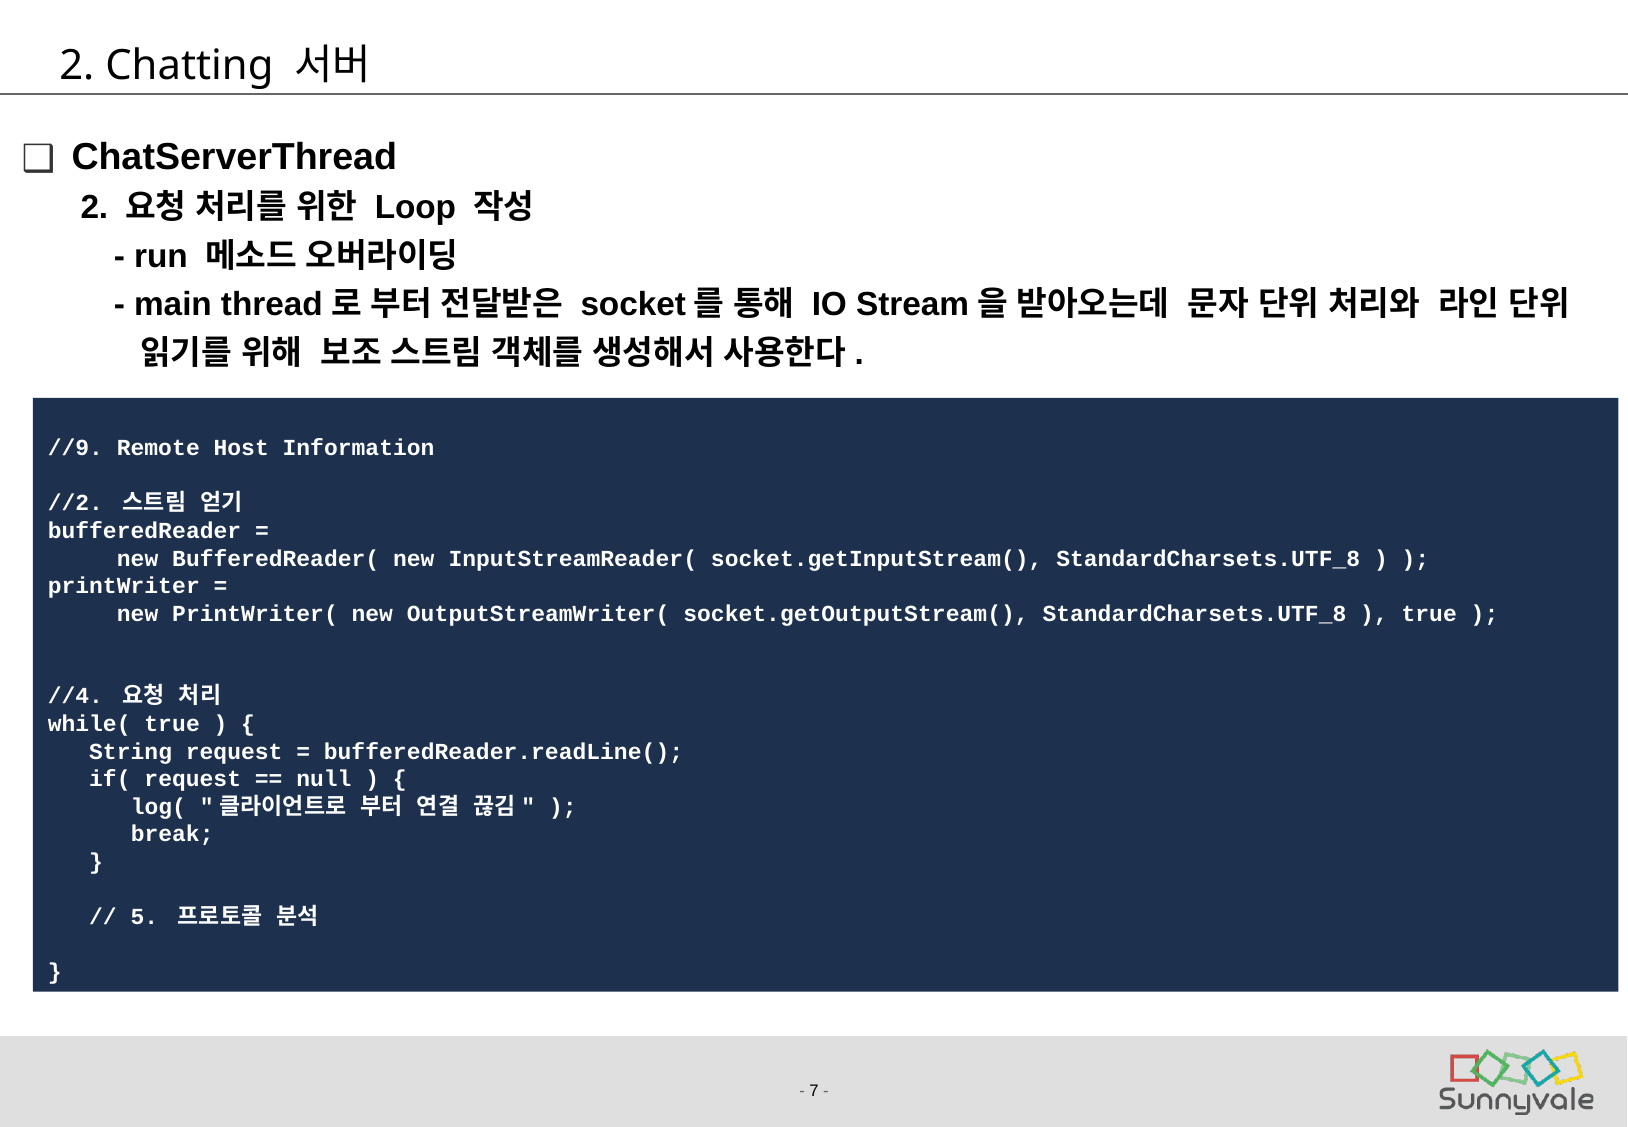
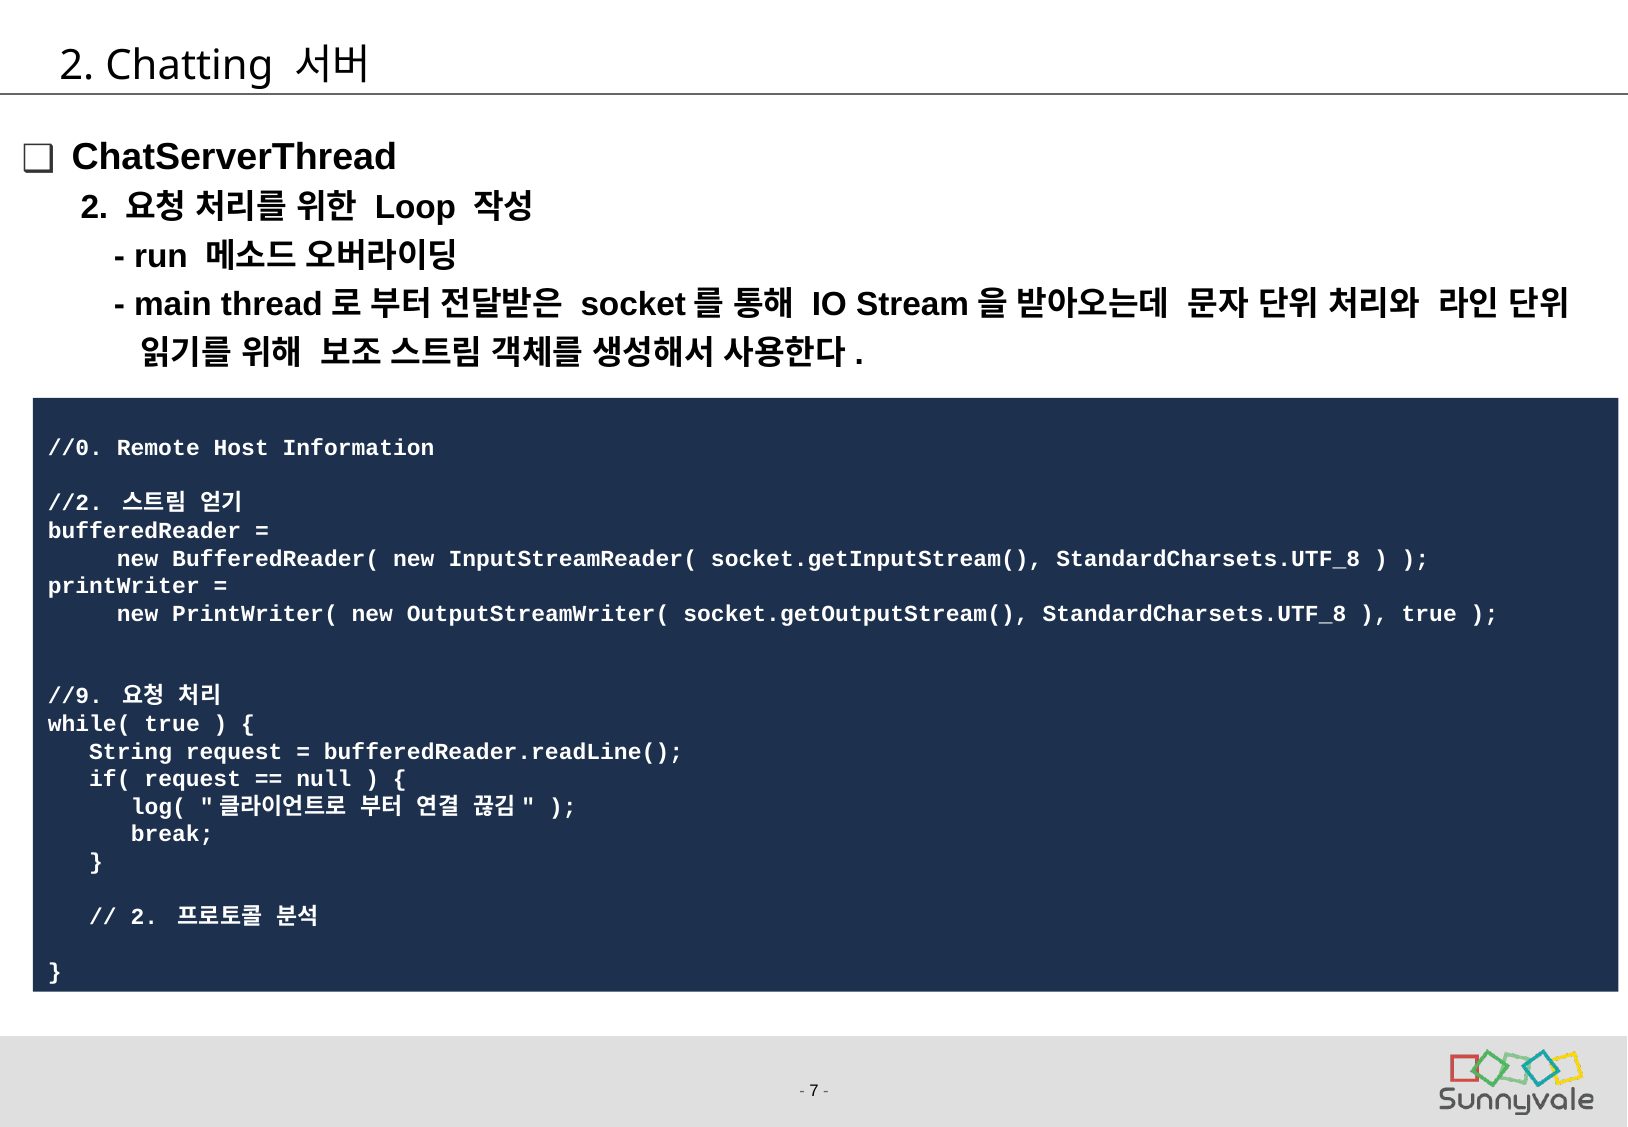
//9: //9 -> //0
//4: //4 -> //9
5 at (144, 917): 5 -> 2
